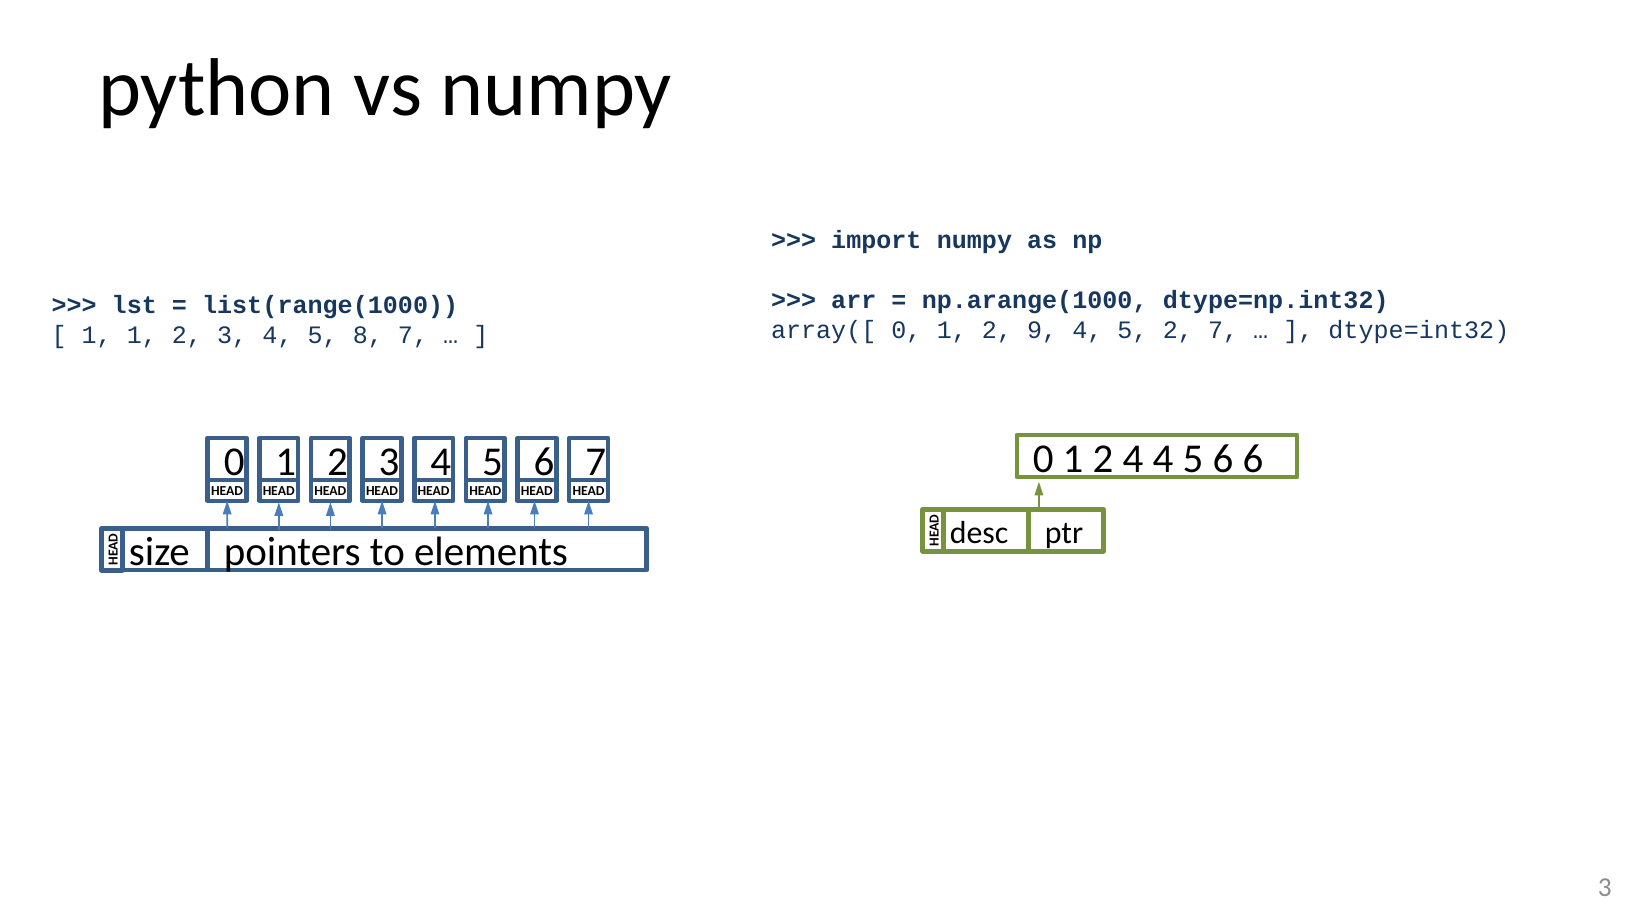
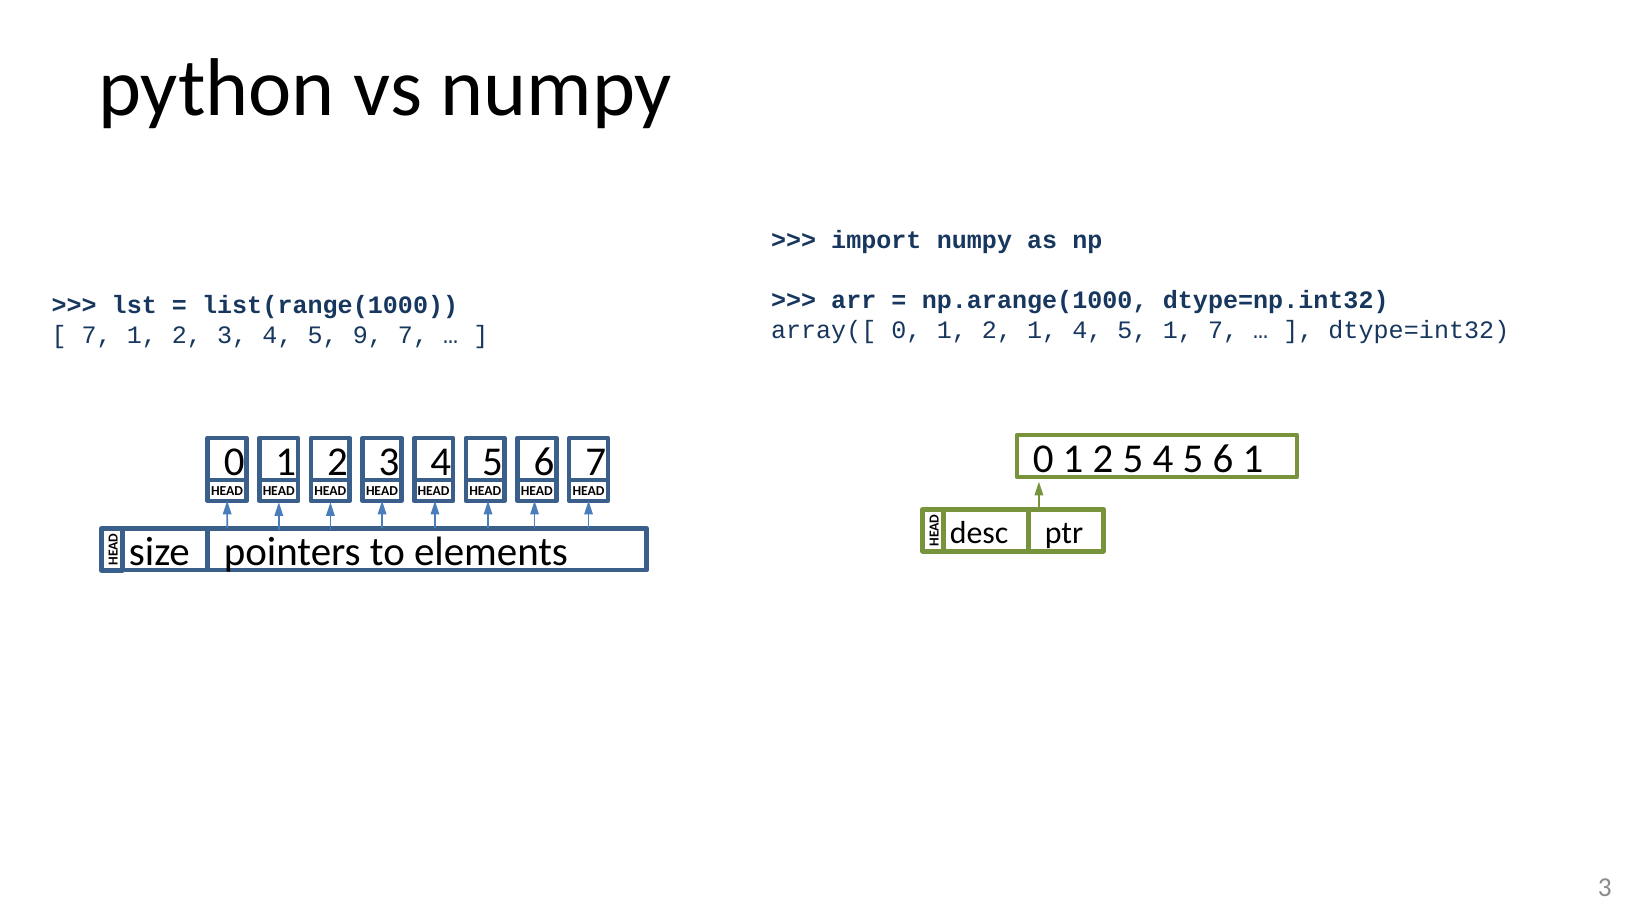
2 9: 9 -> 1
5 2: 2 -> 1
1 at (97, 335): 1 -> 7
8: 8 -> 9
2 4: 4 -> 5
6 6: 6 -> 1
